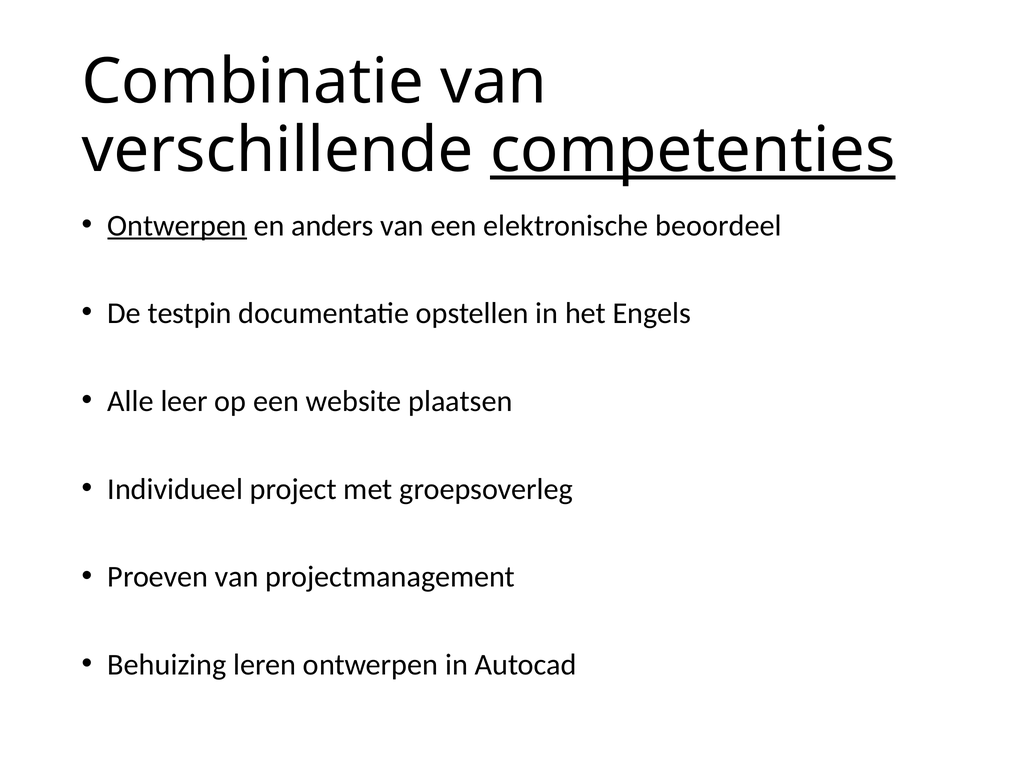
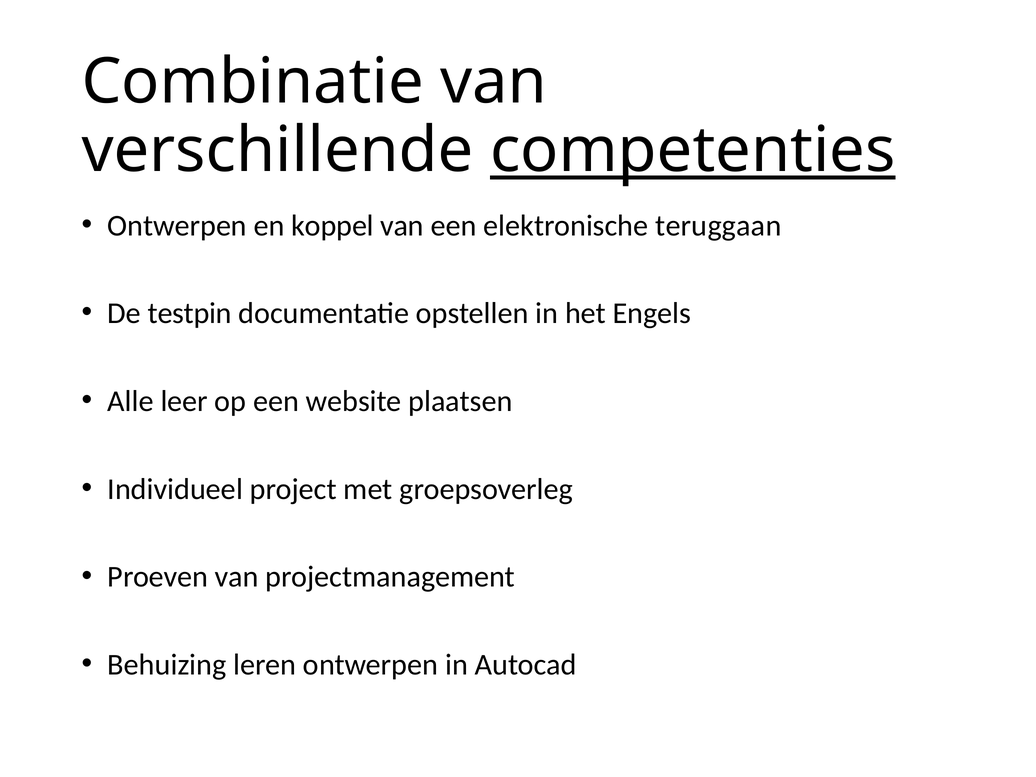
Ontwerpen at (177, 226) underline: present -> none
anders: anders -> koppel
beoordeel: beoordeel -> teruggaan
